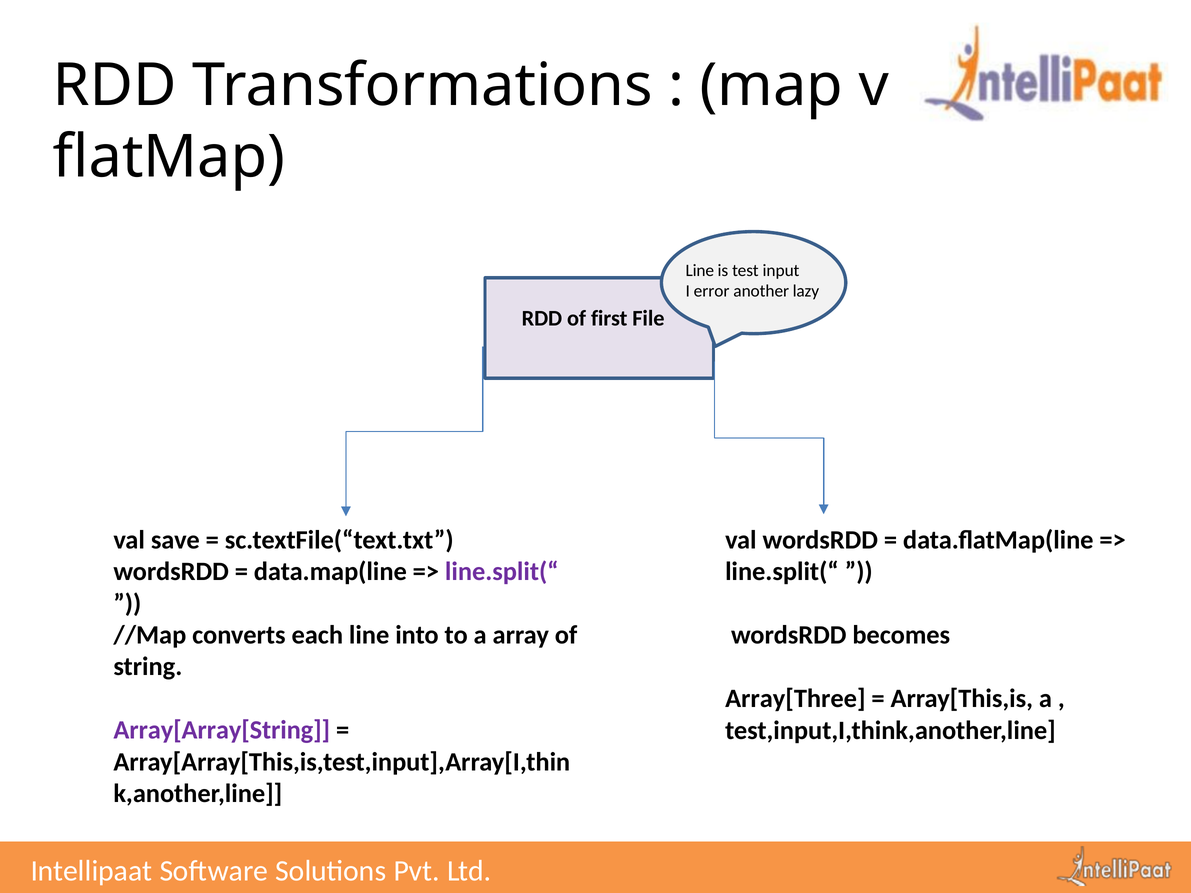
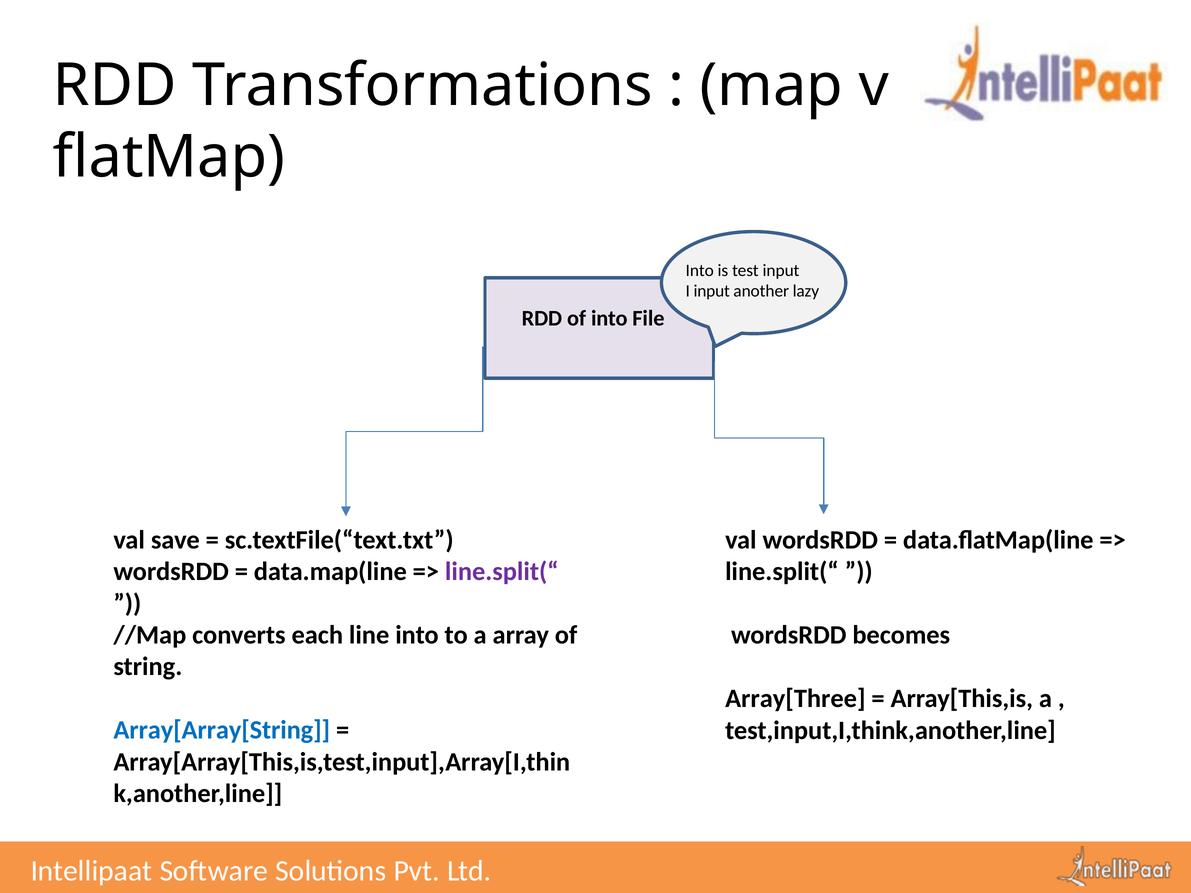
Line at (700, 271): Line -> Into
I error: error -> input
of first: first -> into
Array[Array[String colour: purple -> blue
